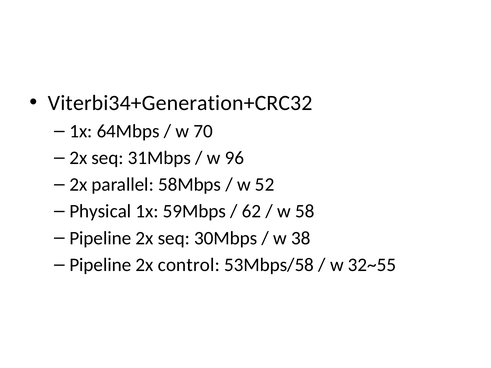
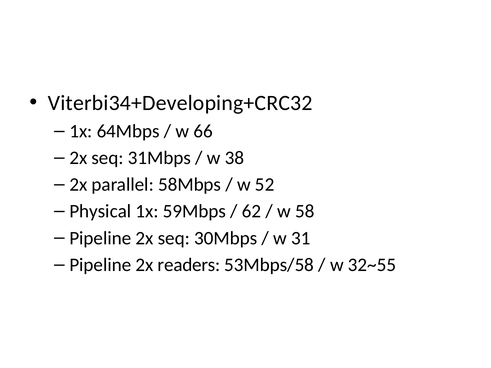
Viterbi34+Generation+CRC32: Viterbi34+Generation+CRC32 -> Viterbi34+Developing+CRC32
70: 70 -> 66
96: 96 -> 38
38: 38 -> 31
control: control -> readers
